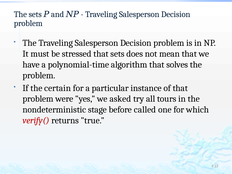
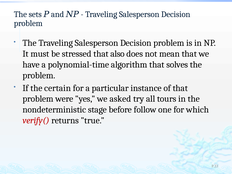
that sets: sets -> also
called: called -> follow
